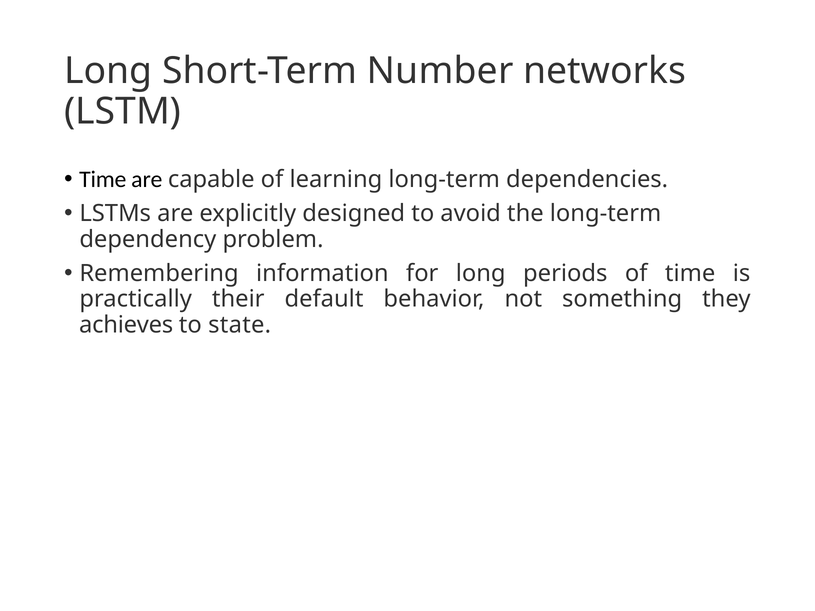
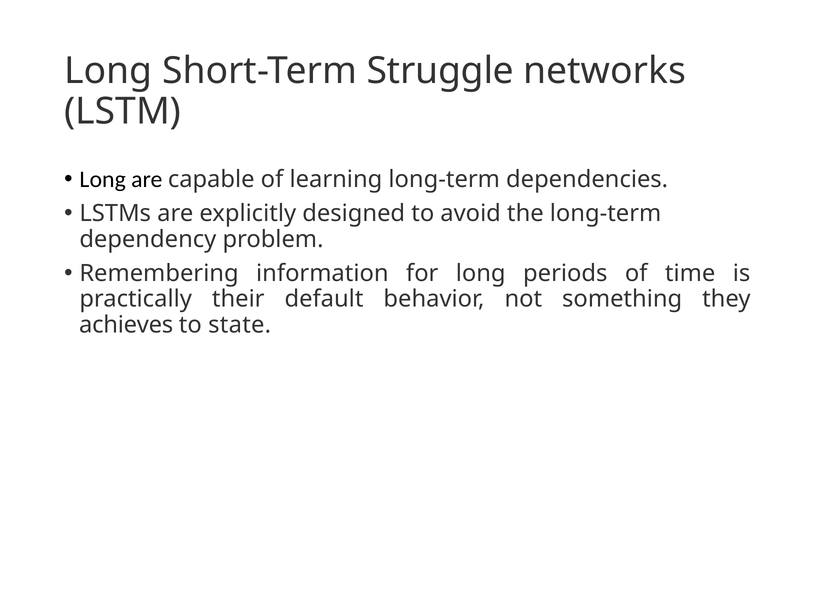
Number: Number -> Struggle
Time at (103, 179): Time -> Long
